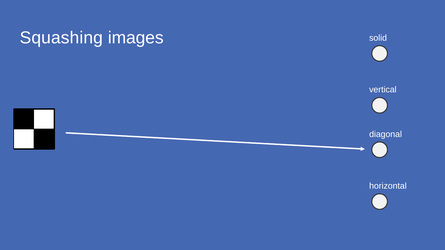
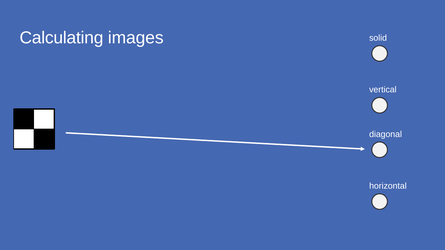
Squashing: Squashing -> Calculating
